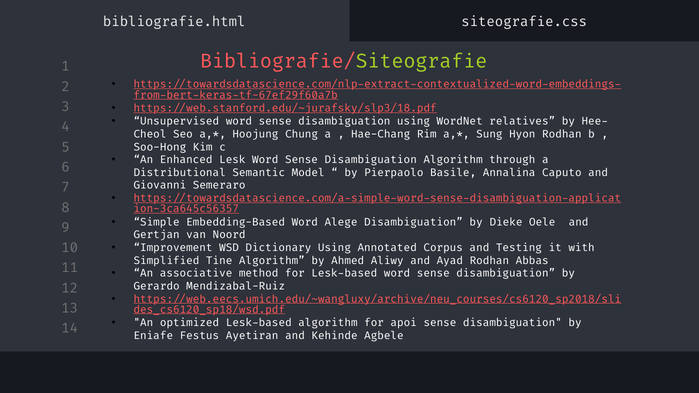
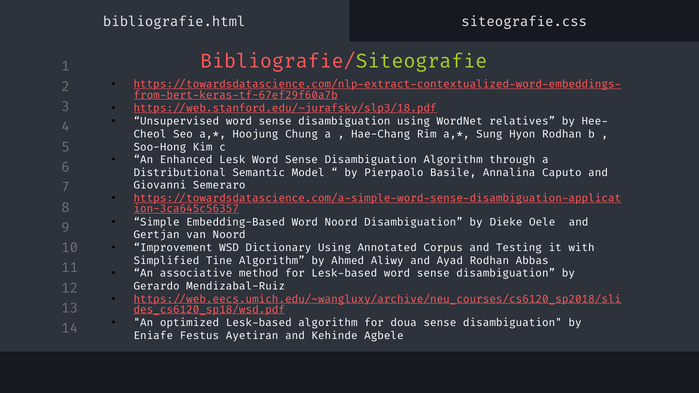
Word Alege: Alege -> Noord
apoi: apoi -> doua
